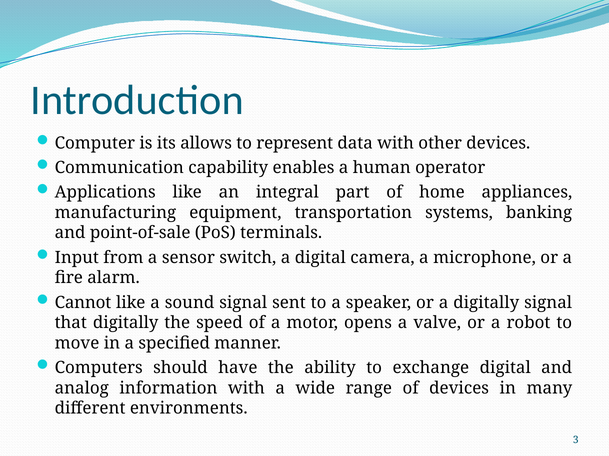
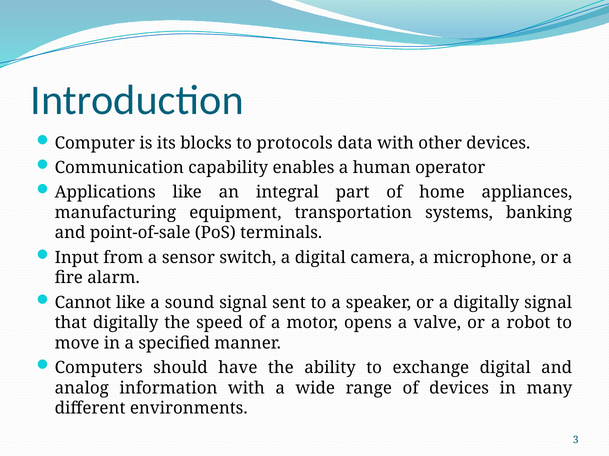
allows: allows -> blocks
represent: represent -> protocols
